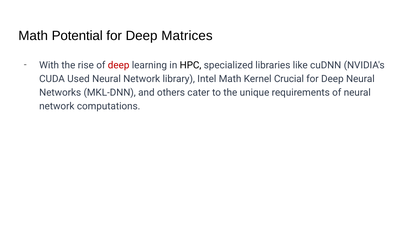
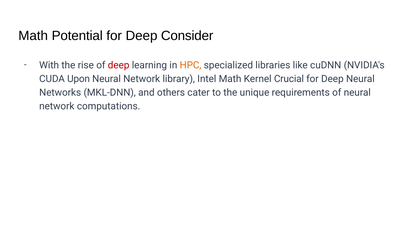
Matrices: Matrices -> Consider
HPC colour: black -> orange
Used: Used -> Upon
